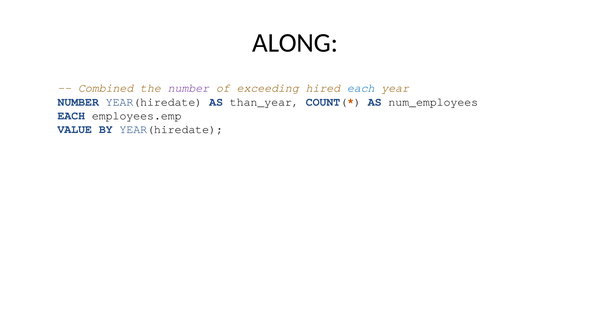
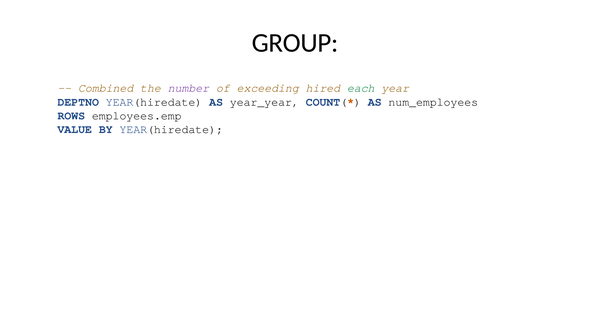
ALONG: ALONG -> GROUP
each at (361, 88) colour: blue -> green
NUMBER at (78, 102): NUMBER -> DEPTNO
than_year: than_year -> year_year
EACH at (71, 116): EACH -> ROWS
